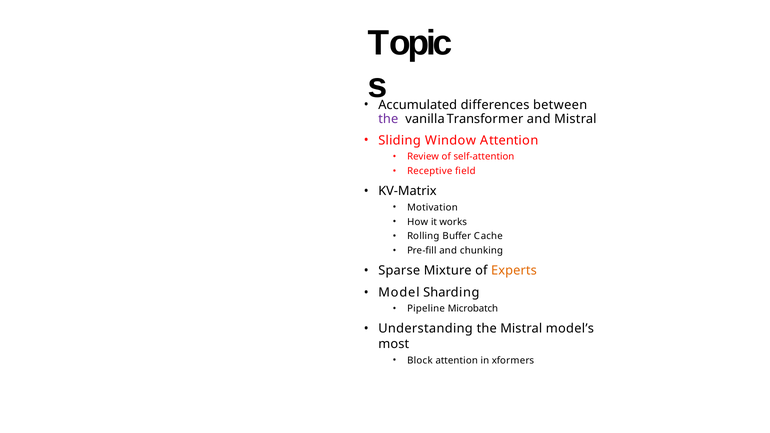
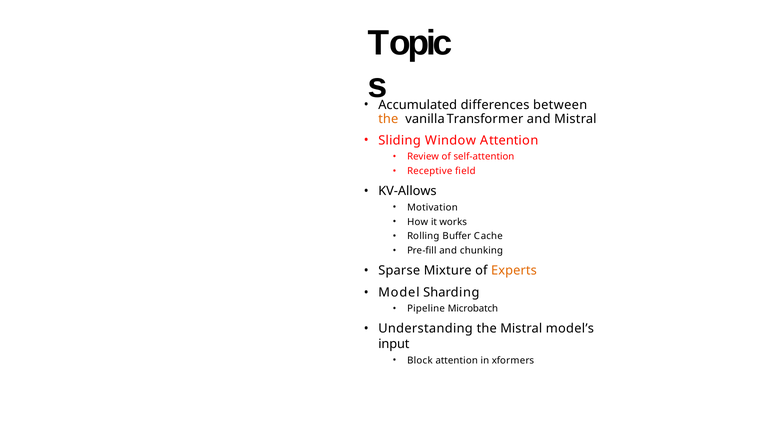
the at (388, 119) colour: purple -> orange
KV-Matrix: KV-Matrix -> KV-Allows
most: most -> input
